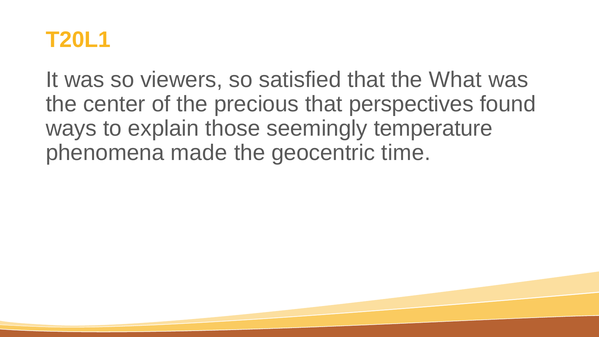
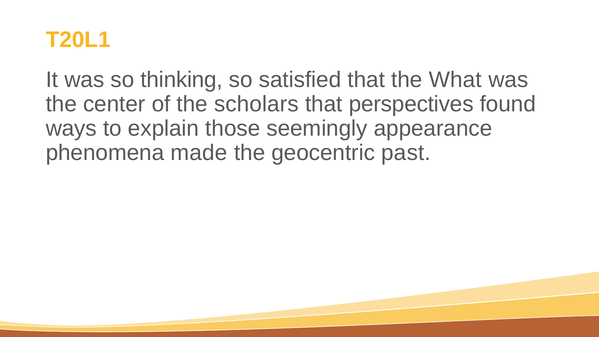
viewers: viewers -> thinking
precious: precious -> scholars
temperature: temperature -> appearance
time: time -> past
